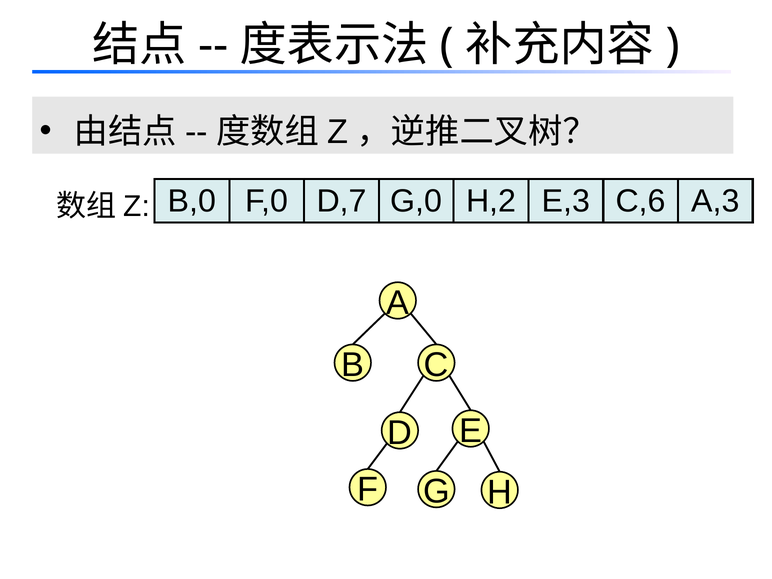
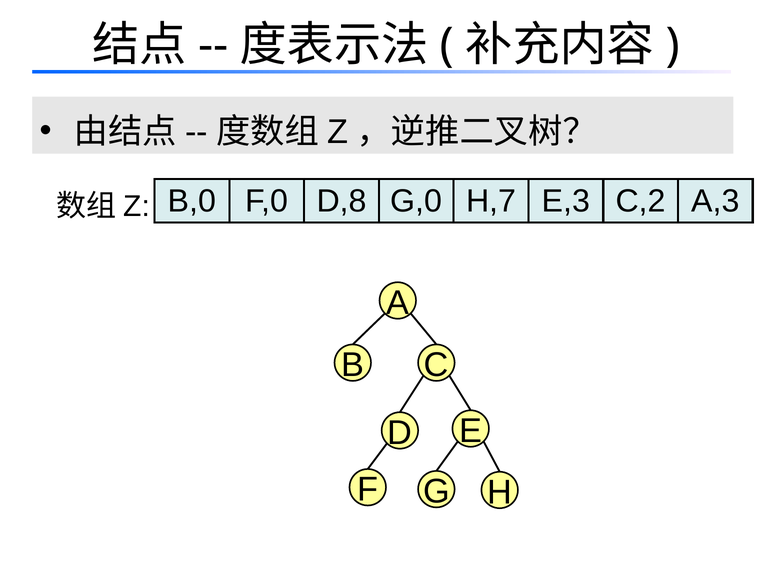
D,7: D,7 -> D,8
H,2: H,2 -> H,7
C,6: C,6 -> C,2
